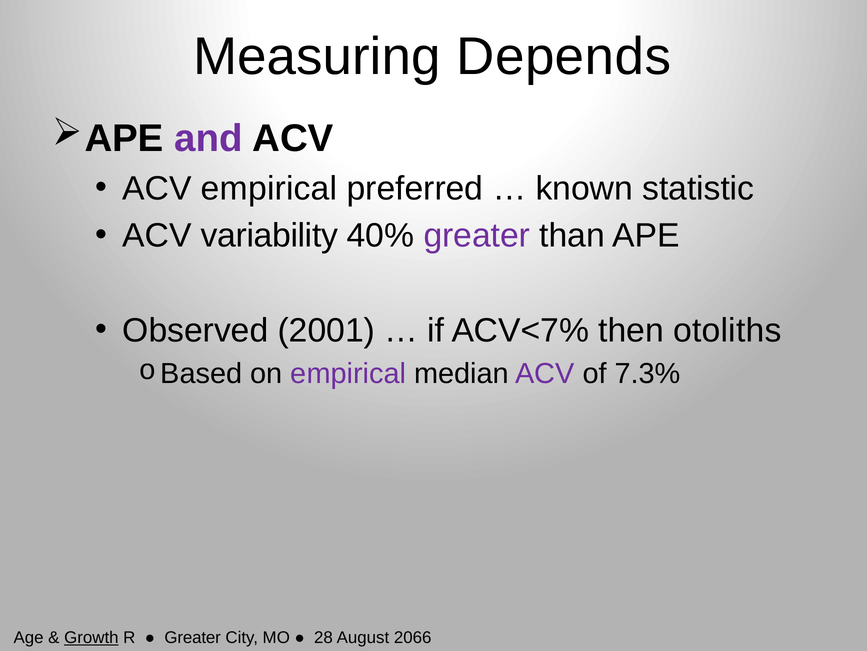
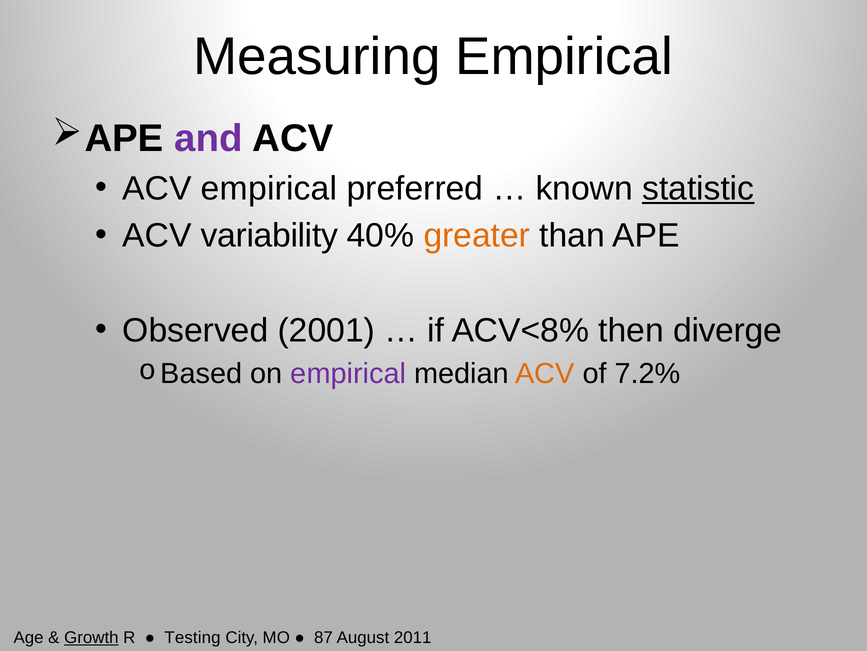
Measuring Depends: Depends -> Empirical
statistic underline: none -> present
greater at (477, 236) colour: purple -> orange
ACV<7%: ACV<7% -> ACV<8%
otoliths: otoliths -> diverge
ACV at (545, 373) colour: purple -> orange
7.3%: 7.3% -> 7.2%
Greater at (193, 637): Greater -> Testing
28: 28 -> 87
2066: 2066 -> 2011
